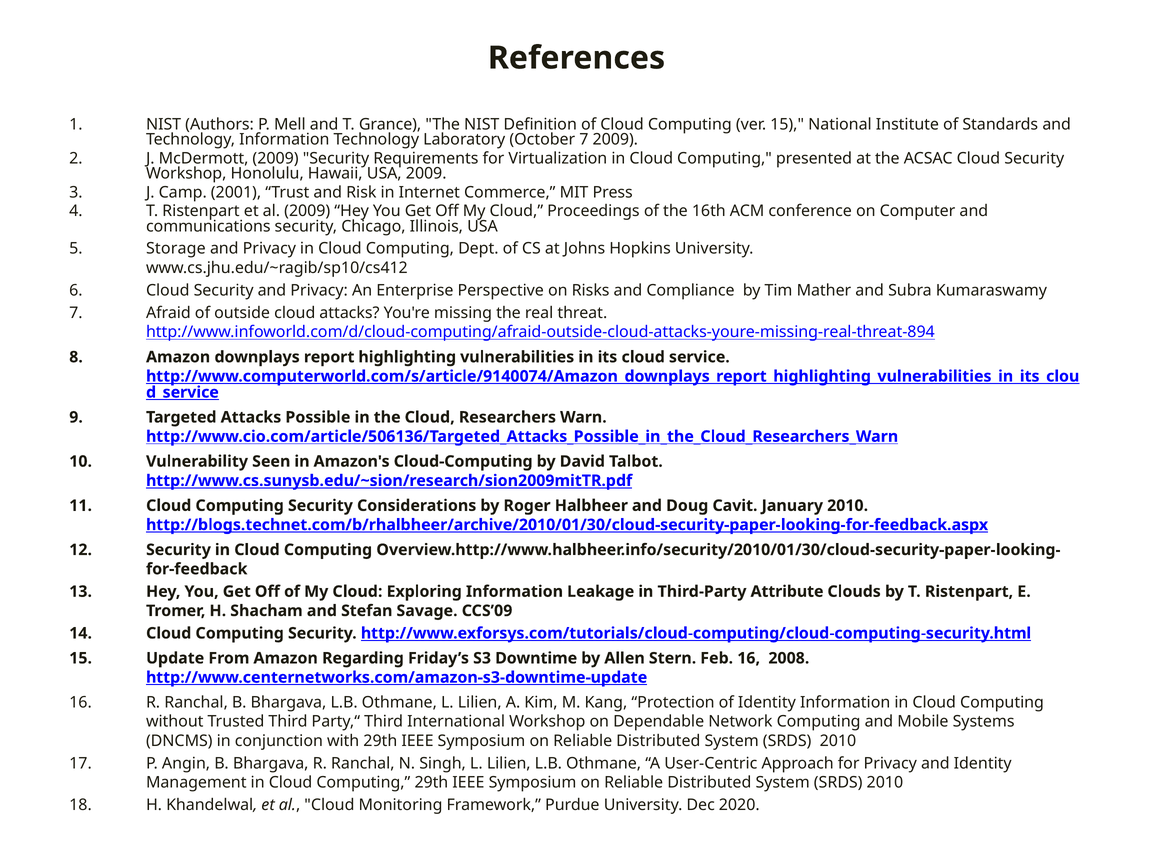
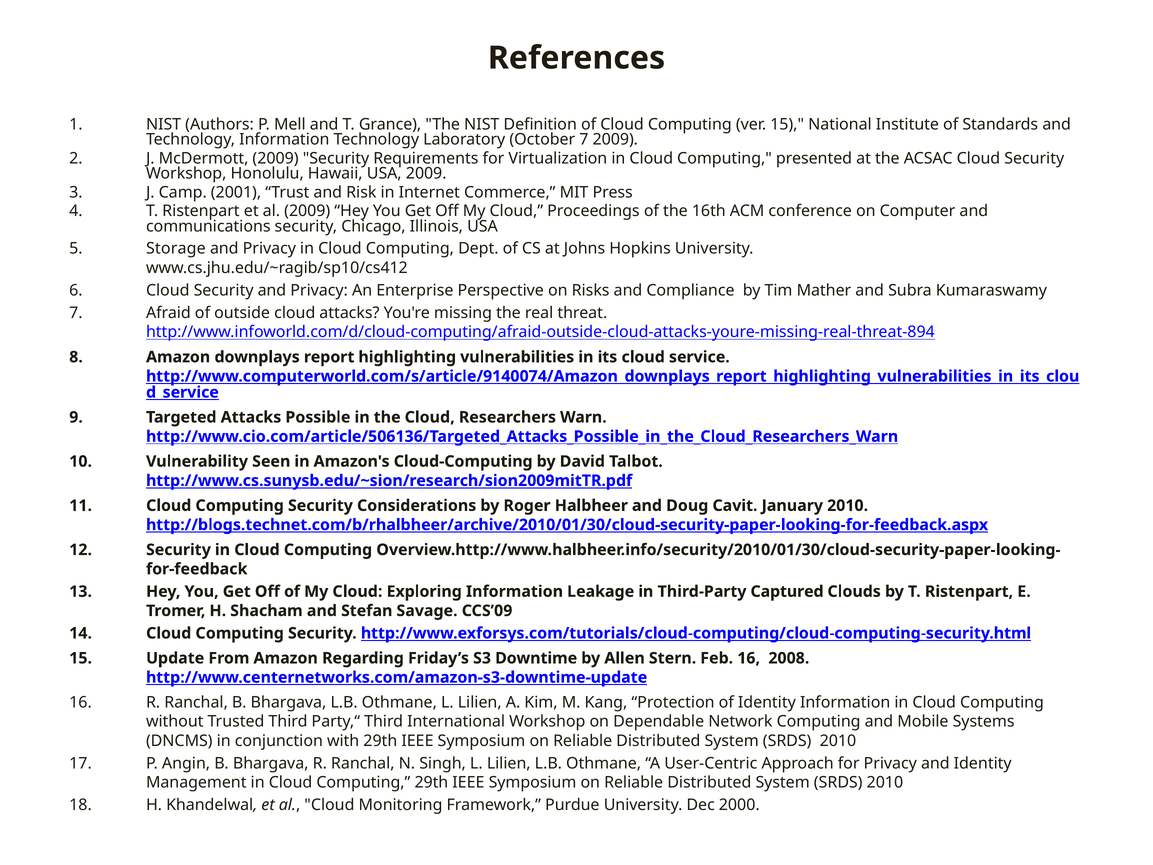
Attribute: Attribute -> Captured
2020: 2020 -> 2000
